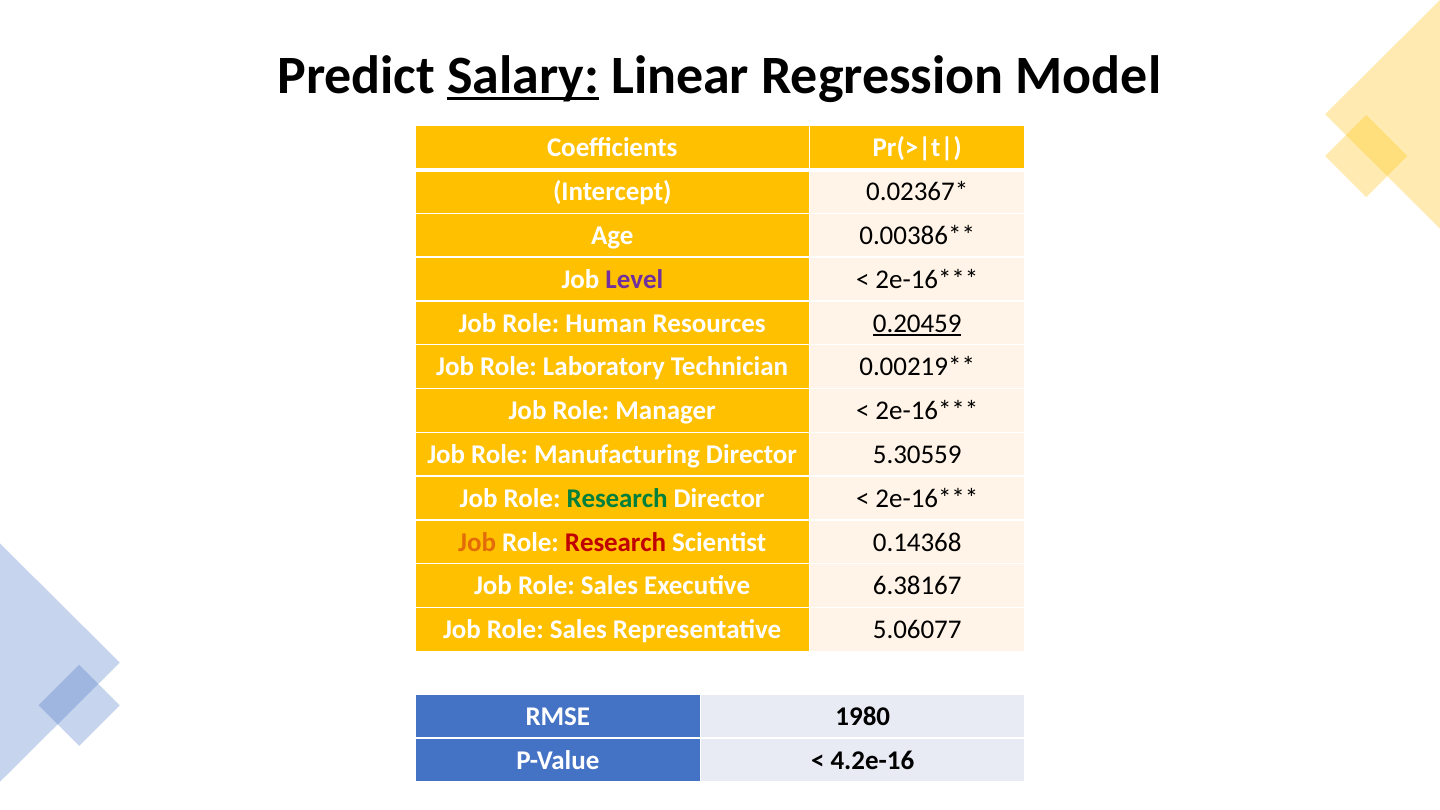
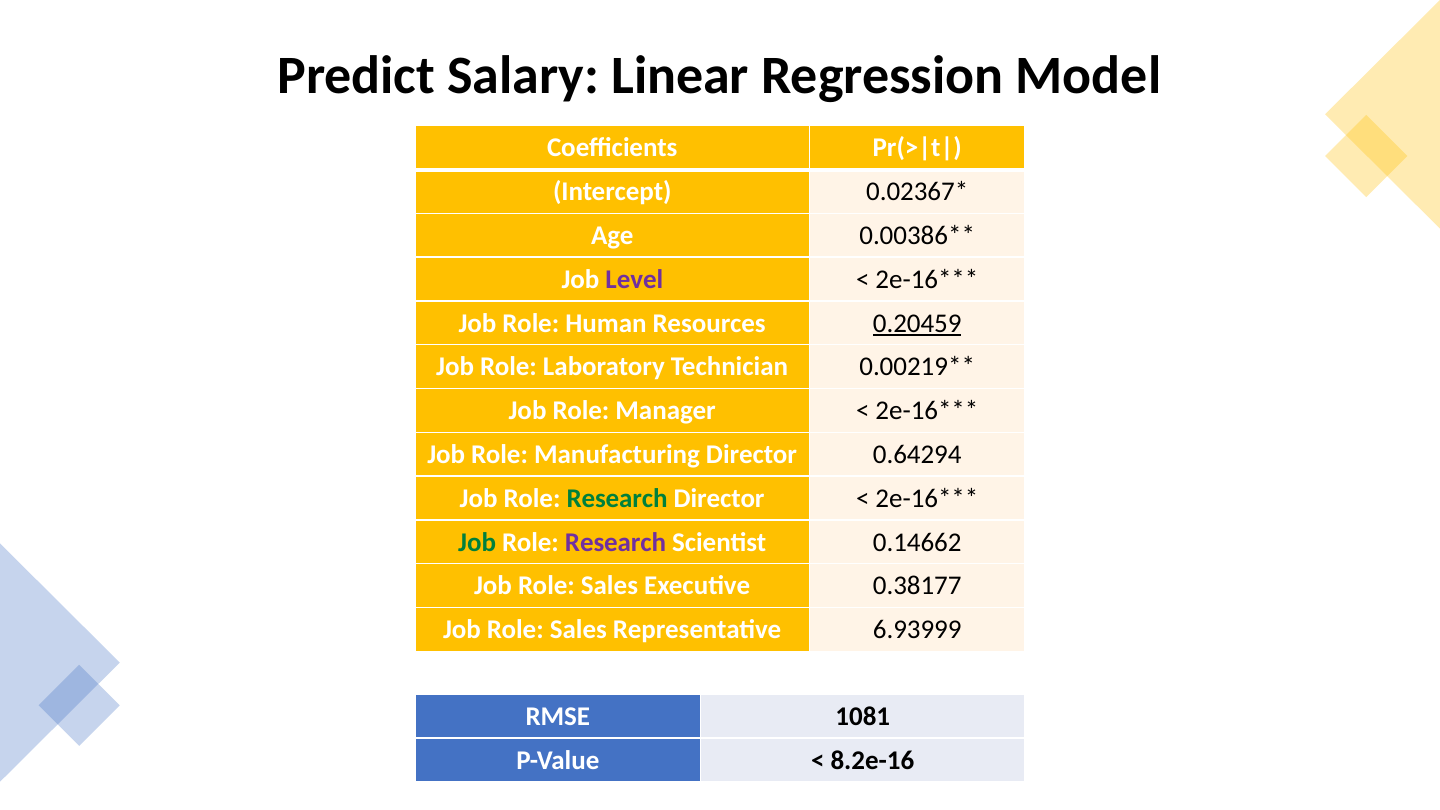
Salary underline: present -> none
5.30559: 5.30559 -> 0.64294
Job at (477, 542) colour: orange -> green
Research at (616, 542) colour: red -> purple
0.14368: 0.14368 -> 0.14662
6.38167: 6.38167 -> 0.38177
5.06077: 5.06077 -> 6.93999
1980: 1980 -> 1081
4.2e-16: 4.2e-16 -> 8.2e-16
